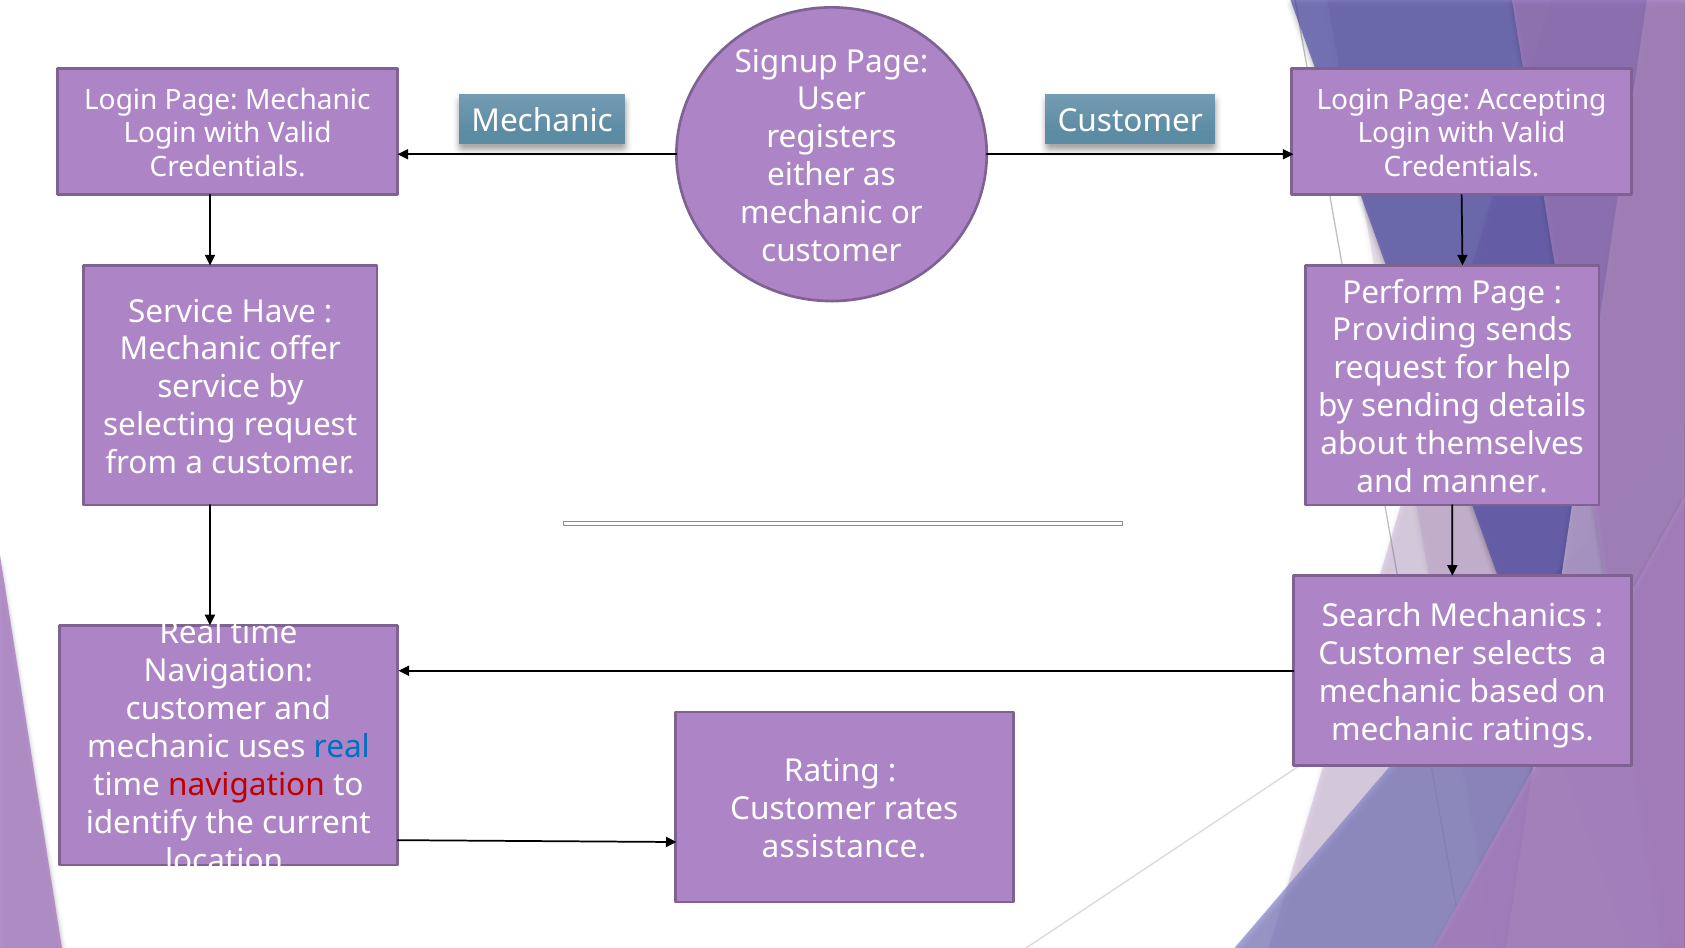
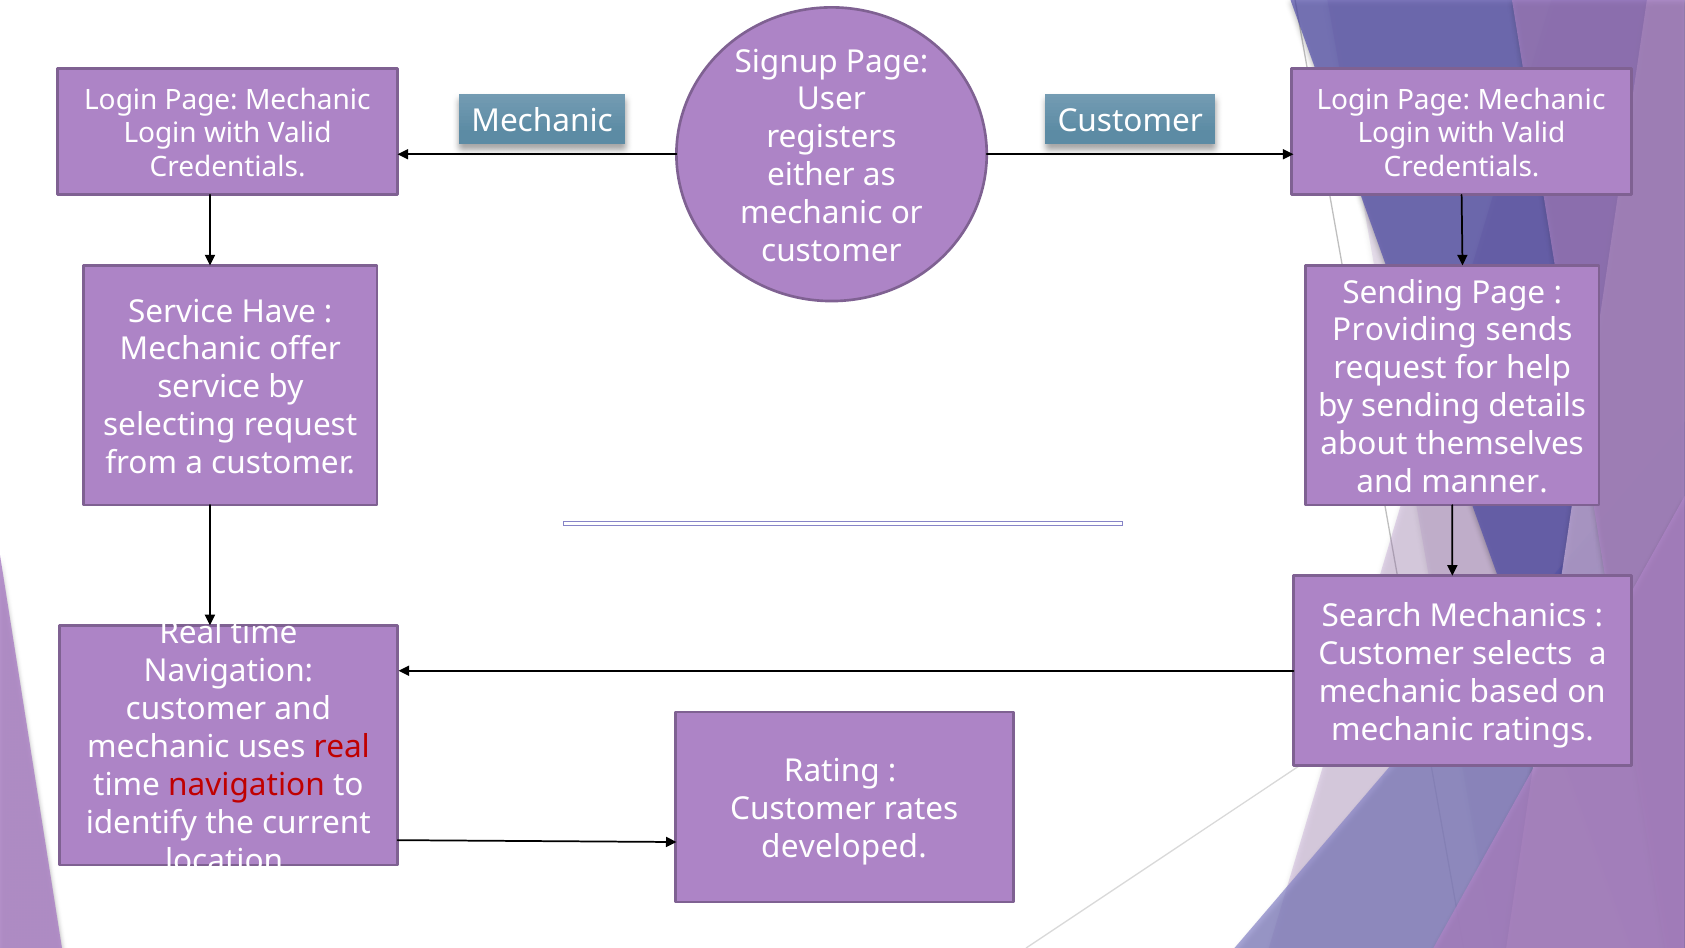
Accepting at (1542, 100): Accepting -> Mechanic
Perform at (1403, 293): Perform -> Sending
real at (342, 747) colour: blue -> red
assistance: assistance -> developed
